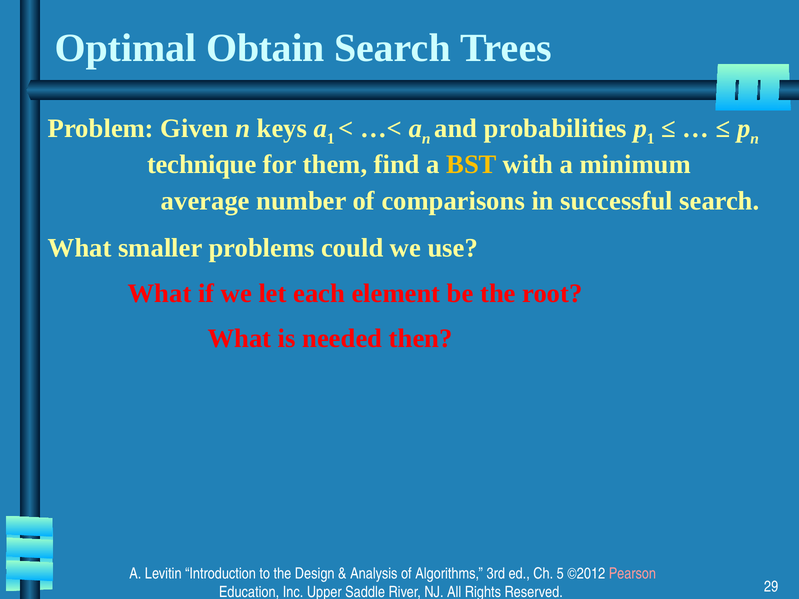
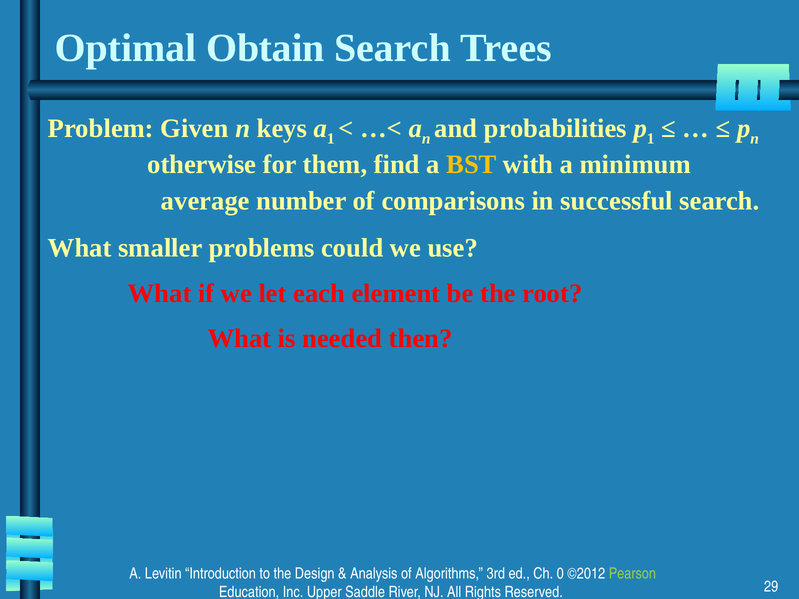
technique: technique -> otherwise
5: 5 -> 0
Pearson colour: pink -> light green
